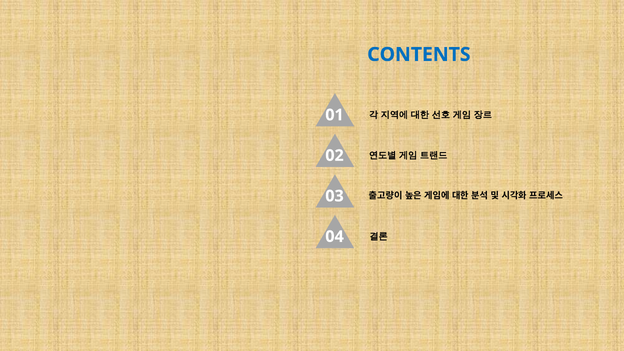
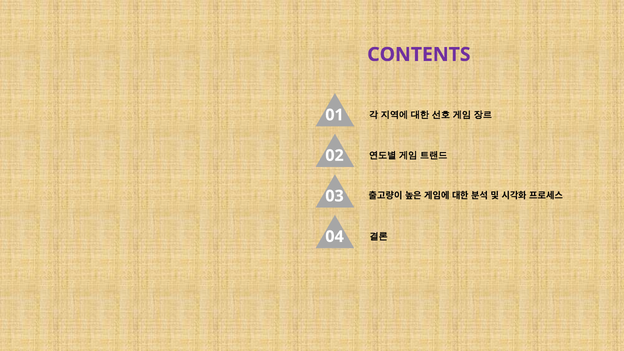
CONTENTS colour: blue -> purple
